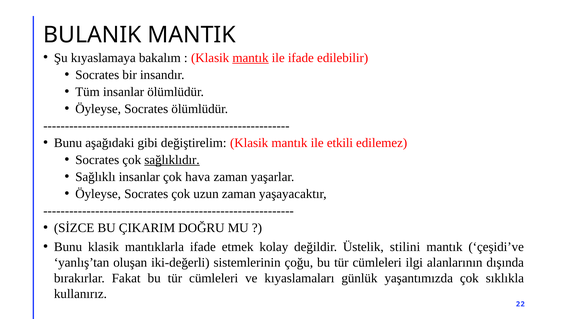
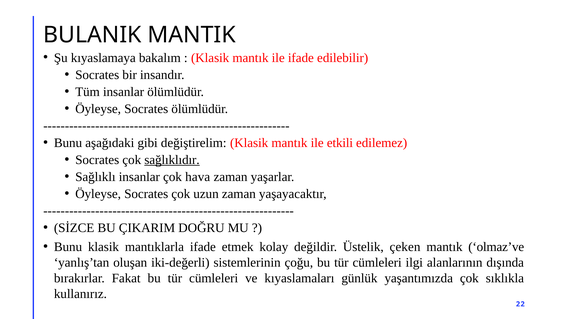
mantık at (250, 58) underline: present -> none
stilini: stilini -> çeken
çeşidi’ve: çeşidi’ve -> olmaz’ve
